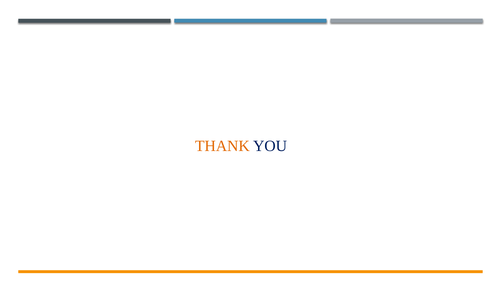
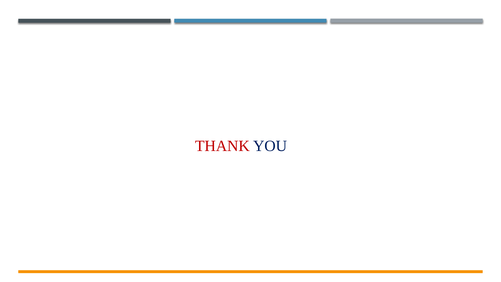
THANK colour: orange -> red
